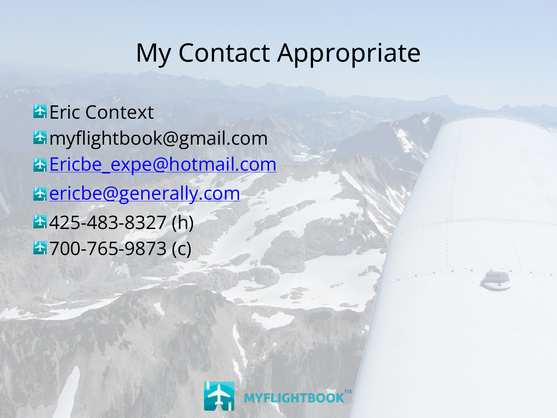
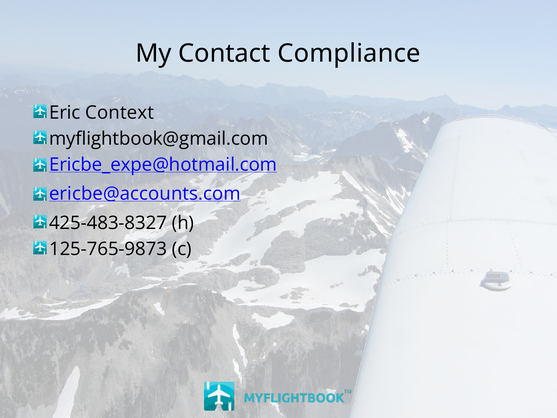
Appropriate: Appropriate -> Compliance
ericbe@generally.com: ericbe@generally.com -> ericbe@accounts.com
700-765-9873: 700-765-9873 -> 125-765-9873
